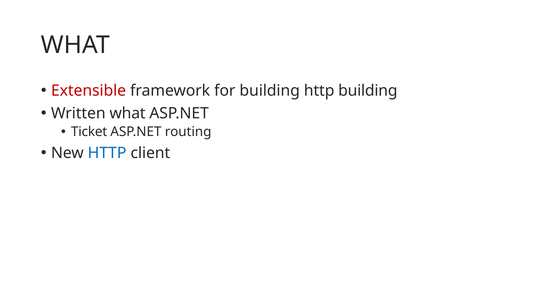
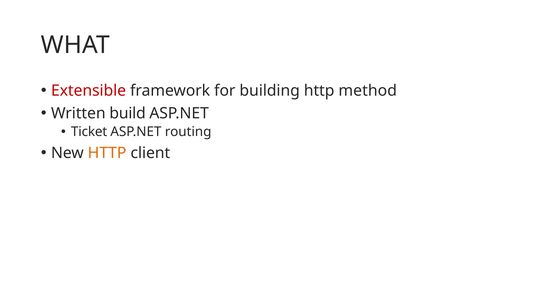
http building: building -> method
Written what: what -> build
HTTP at (107, 153) colour: blue -> orange
